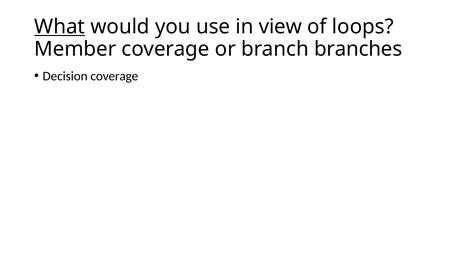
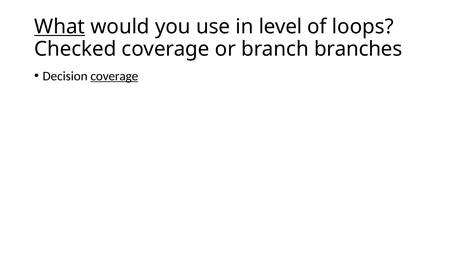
view: view -> level
Member: Member -> Checked
coverage at (114, 76) underline: none -> present
